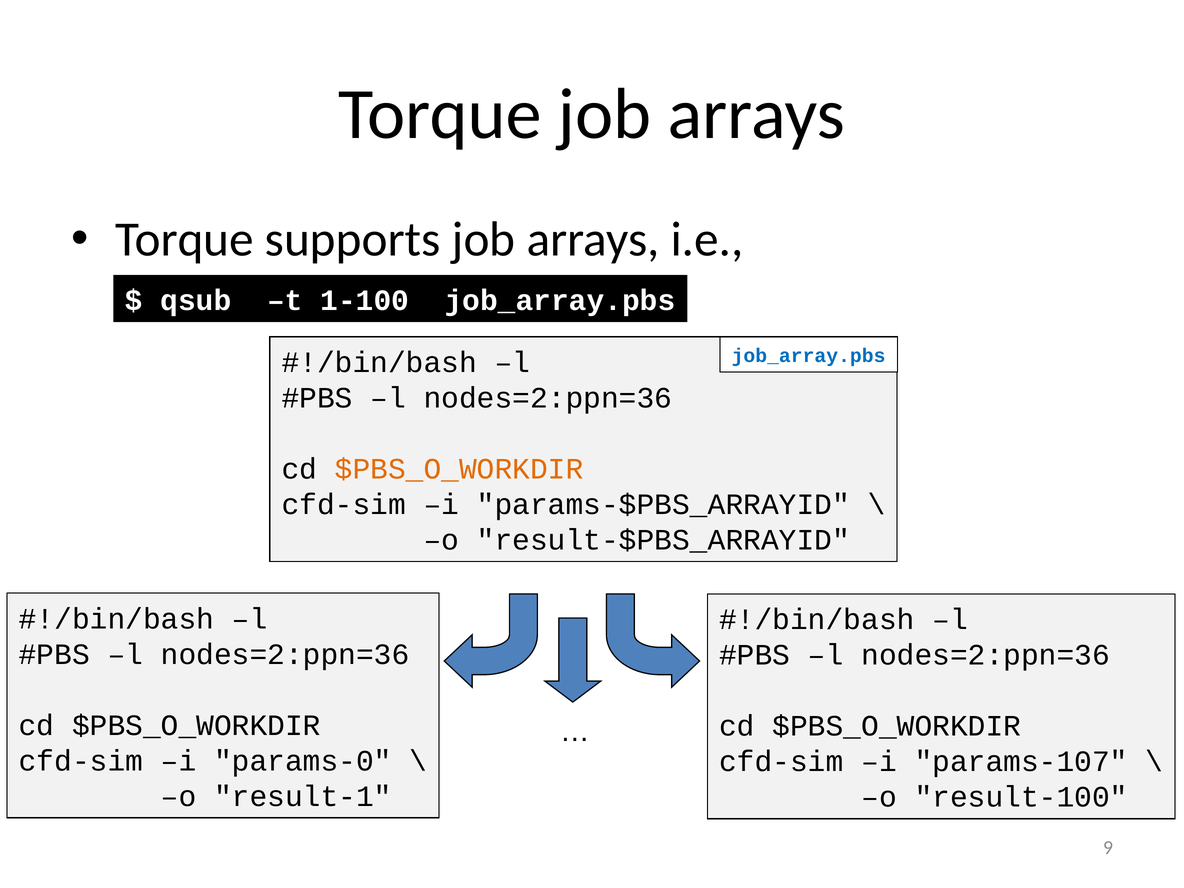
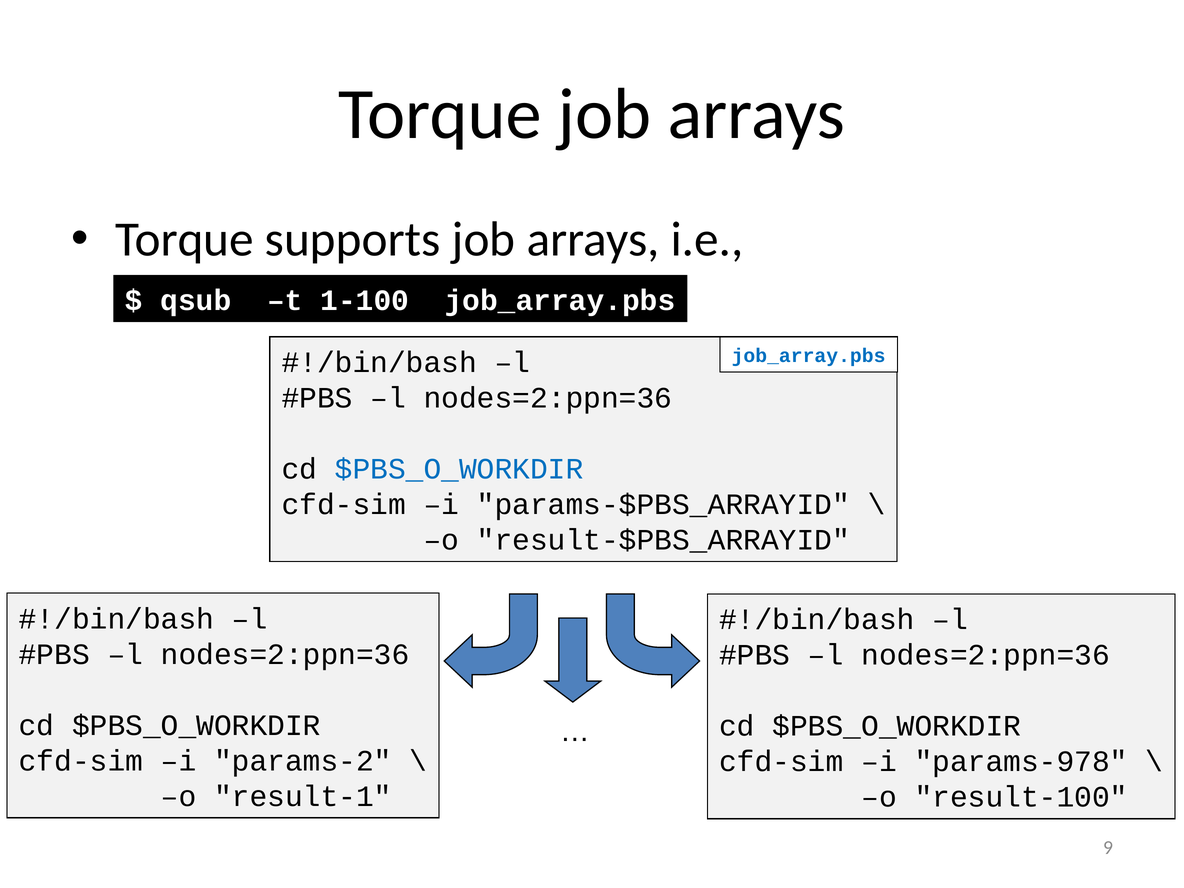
$PBS_O_WORKDIR at (459, 469) colour: orange -> blue
params-0: params-0 -> params-2
params-107: params-107 -> params-978
